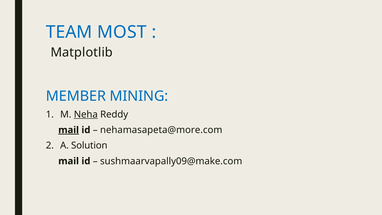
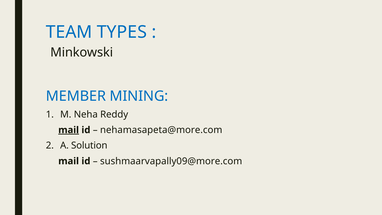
MOST: MOST -> TYPES
Matplotlib: Matplotlib -> Minkowski
Neha underline: present -> none
sushmaarvapally09@make.com: sushmaarvapally09@make.com -> sushmaarvapally09@more.com
